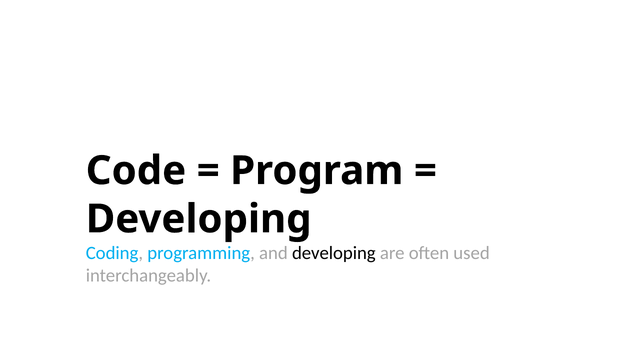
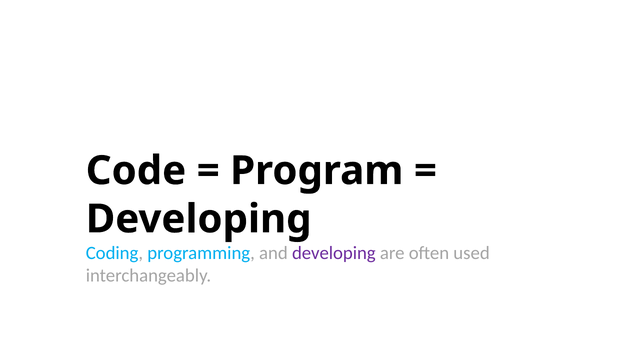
developing at (334, 253) colour: black -> purple
